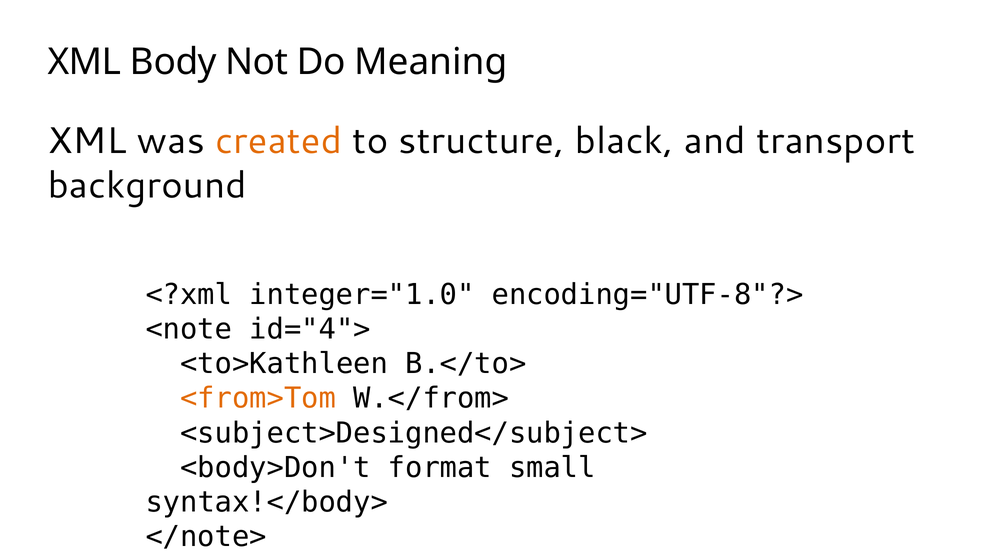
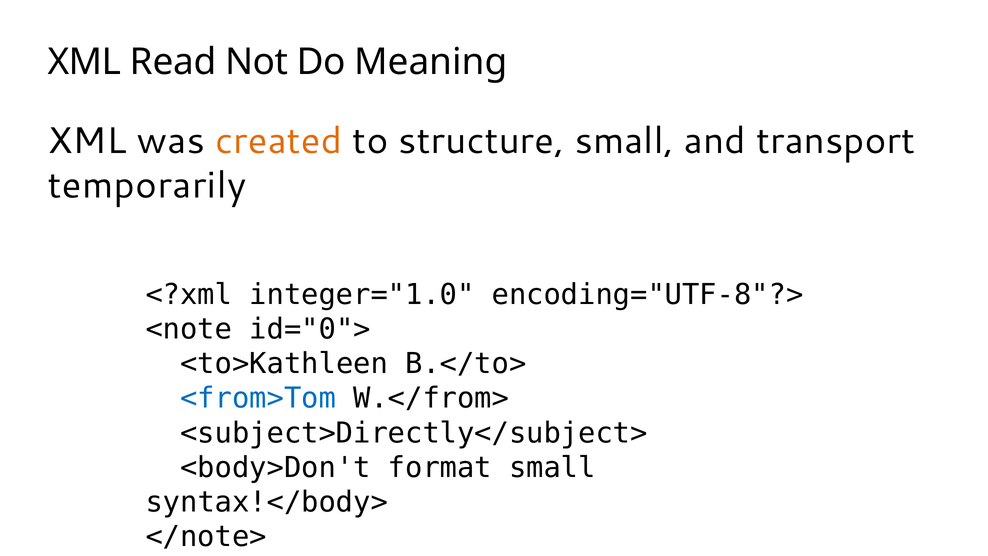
Body: Body -> Read
structure black: black -> small
background: background -> temporarily
id="4">: id="4"> -> id="0">
<from>Tom colour: orange -> blue
<subject>Designed</subject>: <subject>Designed</subject> -> <subject>Directly</subject>
